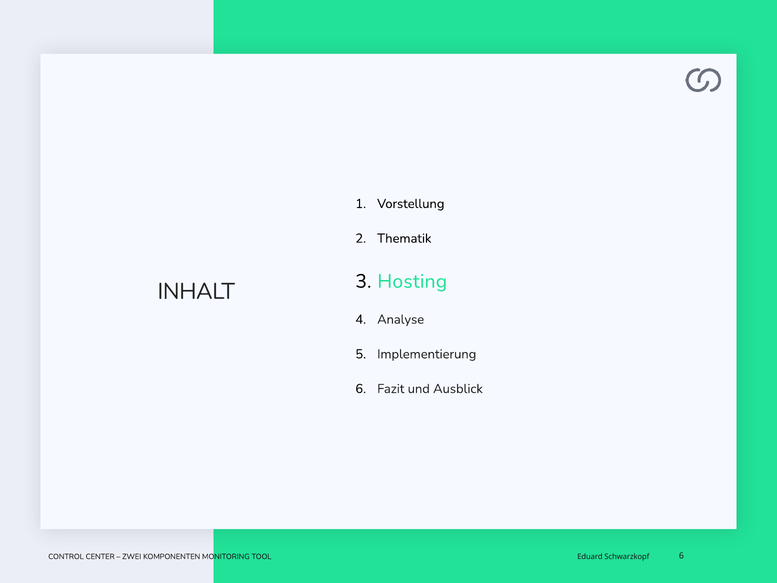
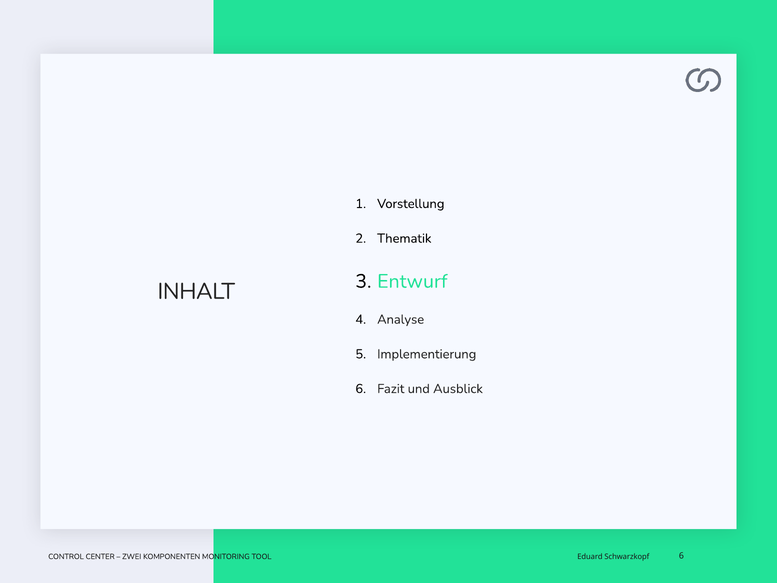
Hosting: Hosting -> Entwurf
